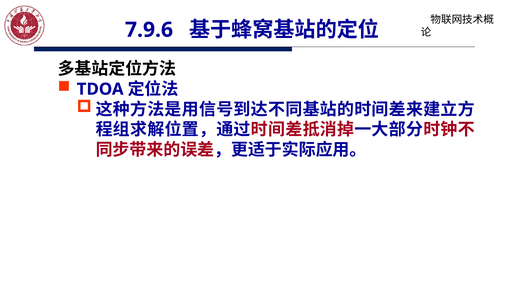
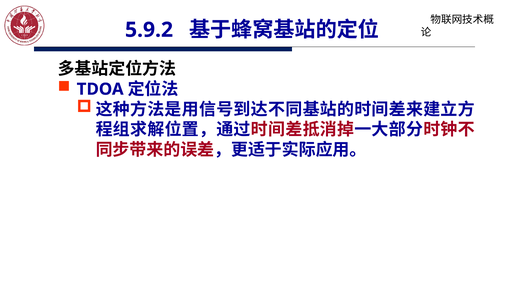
7.9.6: 7.9.6 -> 5.9.2
